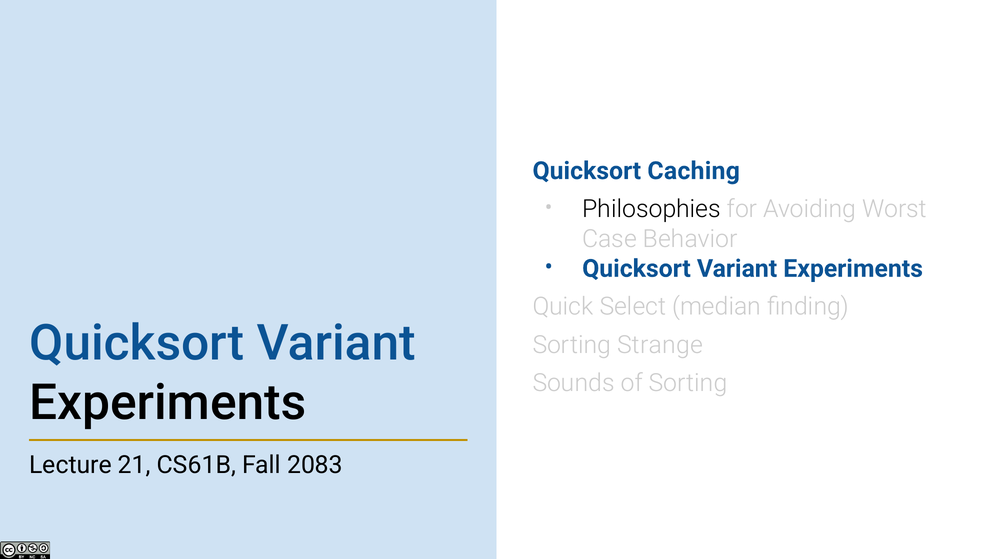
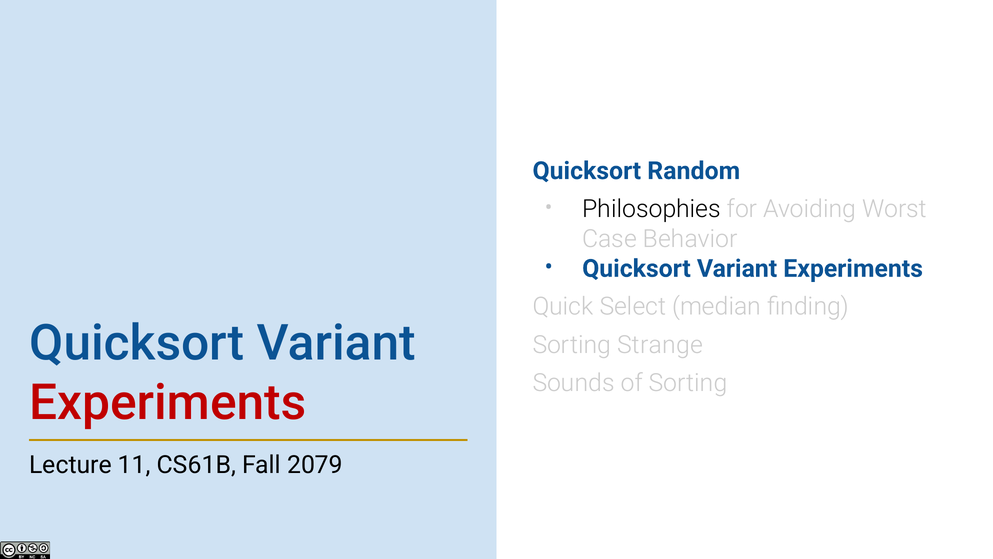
Caching: Caching -> Random
Experiments at (168, 403) colour: black -> red
21: 21 -> 11
2083: 2083 -> 2079
